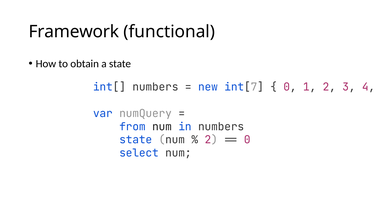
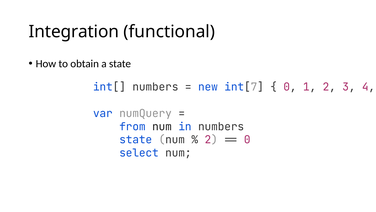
Framework: Framework -> Integration
